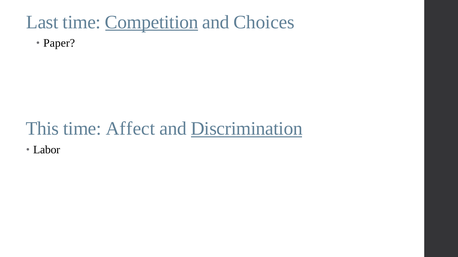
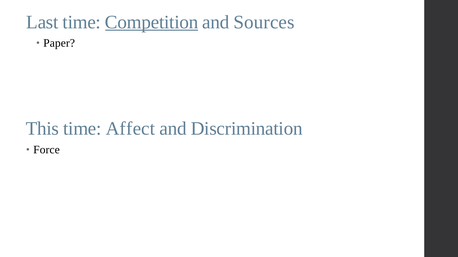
Choices: Choices -> Sources
Discrimination underline: present -> none
Labor: Labor -> Force
